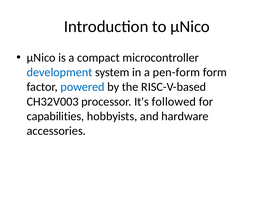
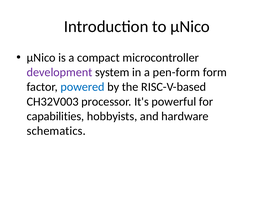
development colour: blue -> purple
followed: followed -> powerful
accessories: accessories -> schematics
